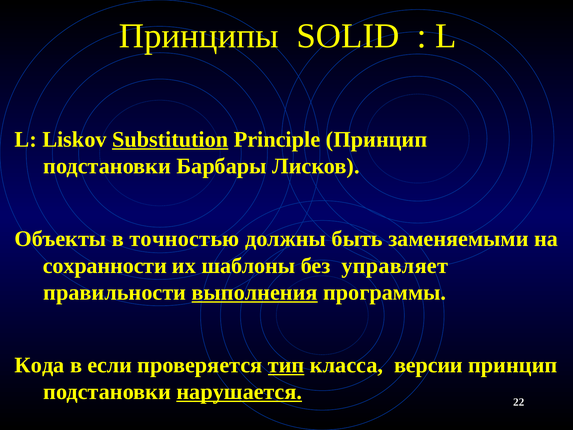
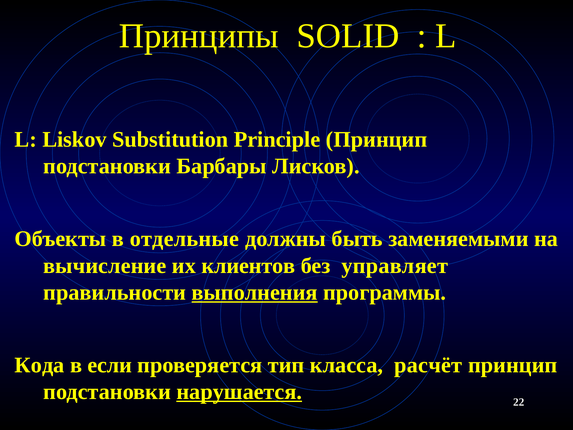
Substitution underline: present -> none
точностью: точностью -> отдельные
сохранности: сохранности -> вычисление
шаблоны: шаблоны -> клиентов
тип underline: present -> none
версии: версии -> расчёт
